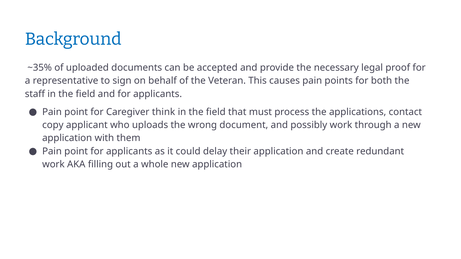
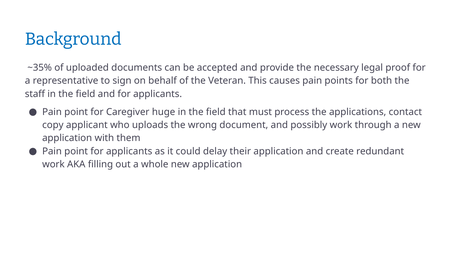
think: think -> huge
